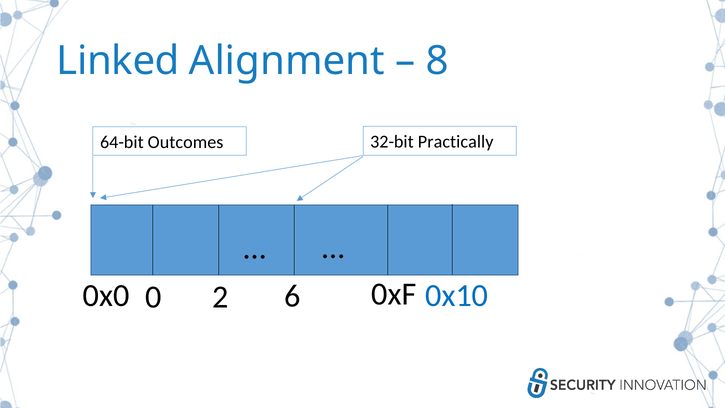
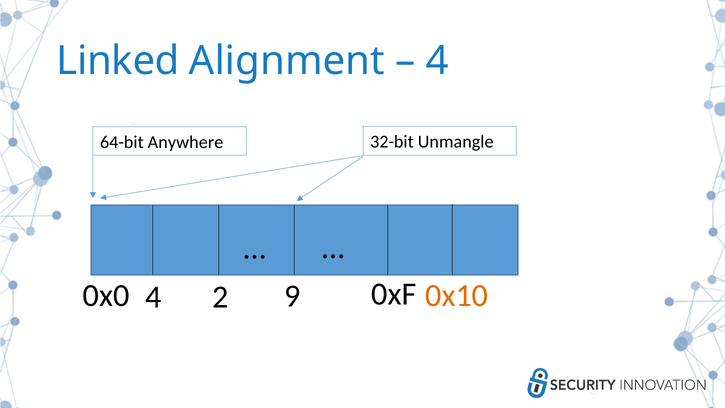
8 at (437, 61): 8 -> 4
Outcomes: Outcomes -> Anywhere
Practically: Practically -> Unmangle
0x10 colour: blue -> orange
0x0 0: 0 -> 4
6: 6 -> 9
